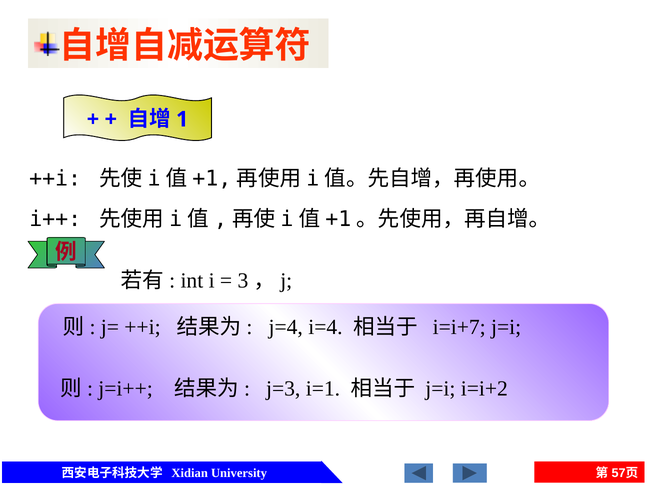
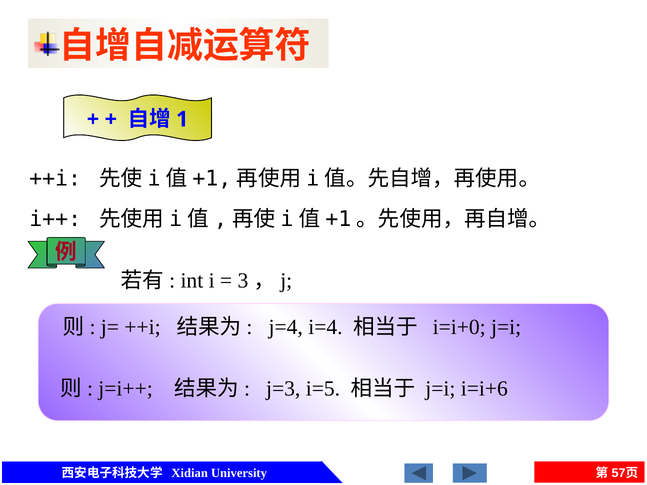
i=i+7: i=i+7 -> i=i+0
i=1: i=1 -> i=5
i=i+2: i=i+2 -> i=i+6
